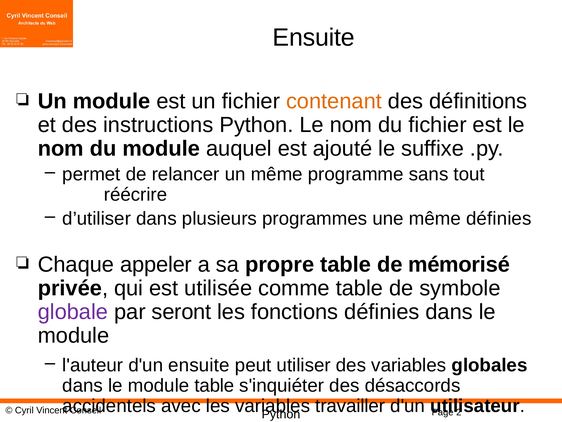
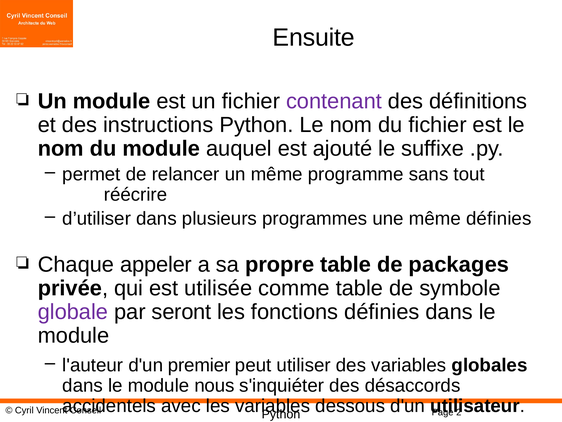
contenant colour: orange -> purple
mémorisé: mémorisé -> packages
d'un ensuite: ensuite -> premier
module table: table -> nous
travailler: travailler -> dessous
